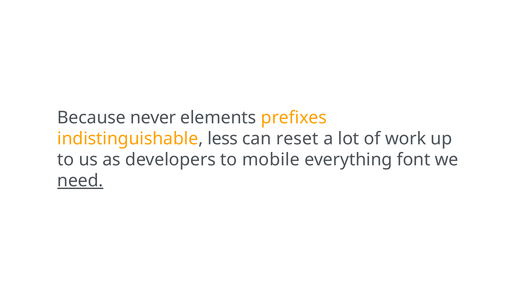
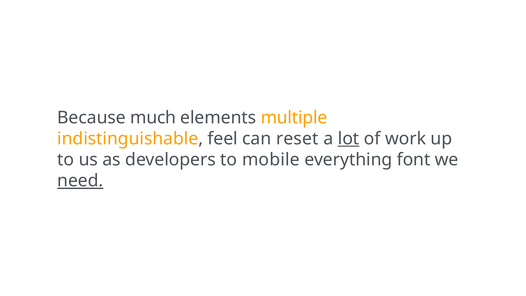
never: never -> much
prefixes: prefixes -> multiple
less: less -> feel
lot underline: none -> present
